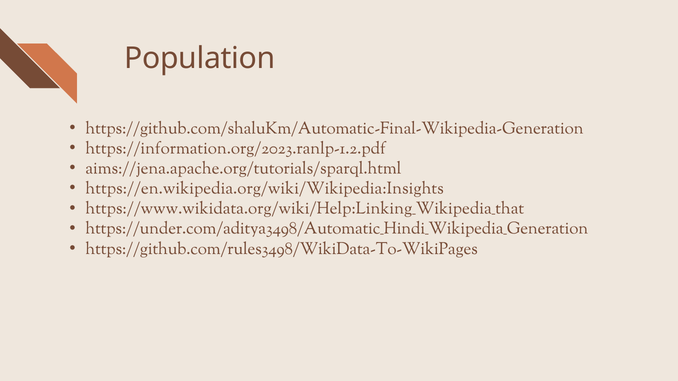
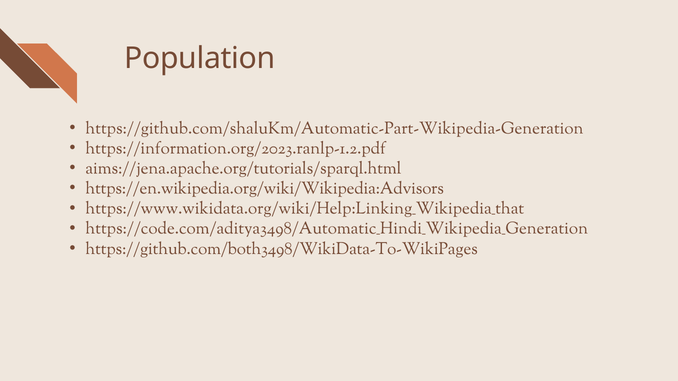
https://github.com/shaluKm/Automatic-Final-Wikipedia-Generation: https://github.com/shaluKm/Automatic-Final-Wikipedia-Generation -> https://github.com/shaluKm/Automatic-Part-Wikipedia-Generation
https://en.wikipedia.org/wiki/Wikipedia:Insights: https://en.wikipedia.org/wiki/Wikipedia:Insights -> https://en.wikipedia.org/wiki/Wikipedia:Advisors
https://under.com/aditya3498/Automatic_Hindi_Wikipedia_Generation: https://under.com/aditya3498/Automatic_Hindi_Wikipedia_Generation -> https://code.com/aditya3498/Automatic_Hindi_Wikipedia_Generation
https://github.com/rules3498/WikiData-To-WikiPages: https://github.com/rules3498/WikiData-To-WikiPages -> https://github.com/both3498/WikiData-To-WikiPages
